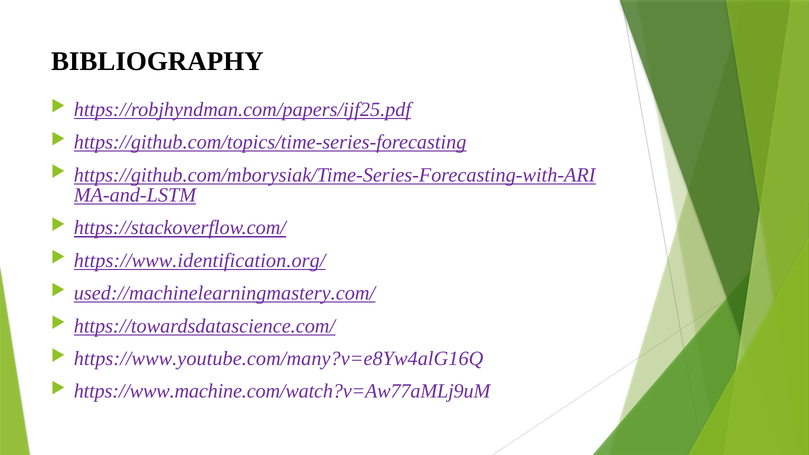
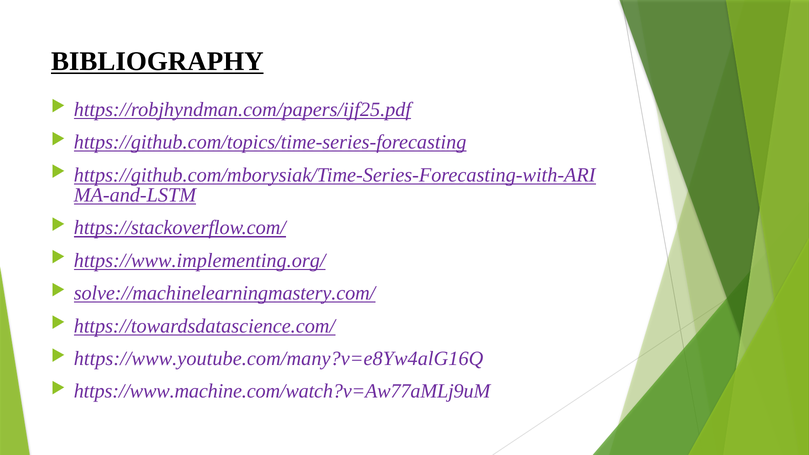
BIBLIOGRAPHY underline: none -> present
https://www.identification.org/: https://www.identification.org/ -> https://www.implementing.org/
used://machinelearningmastery.com/: used://machinelearningmastery.com/ -> solve://machinelearningmastery.com/
